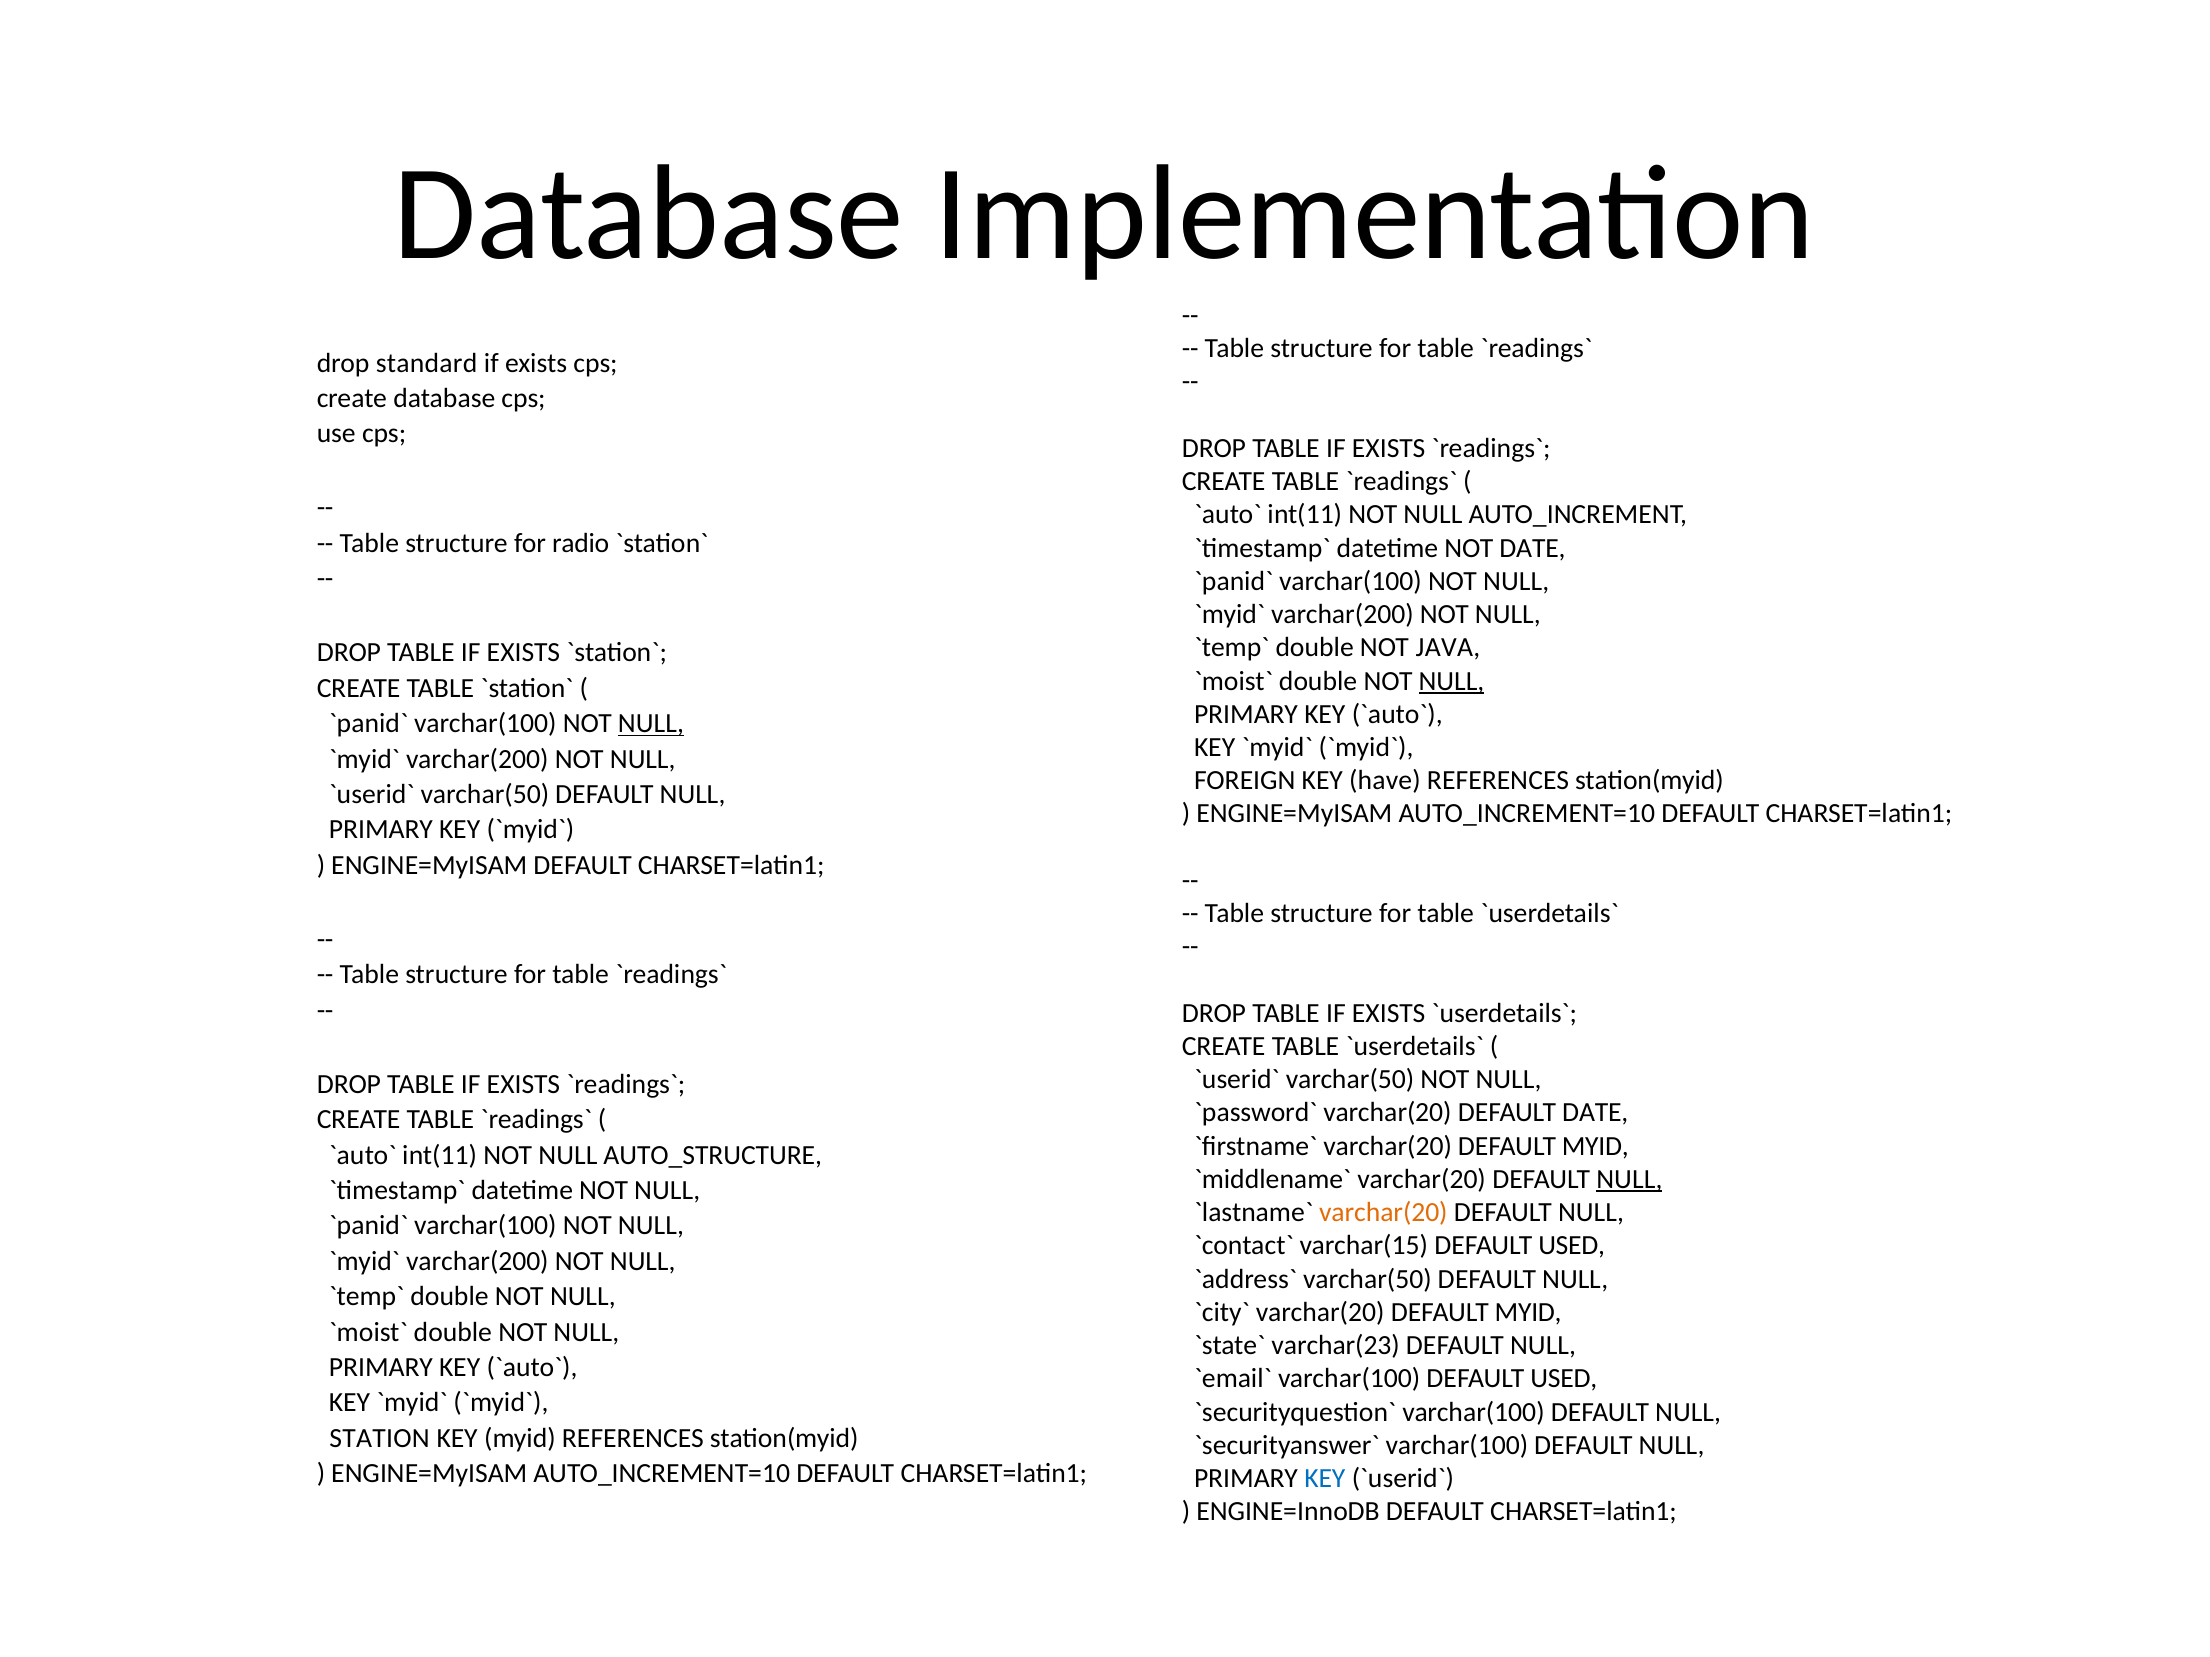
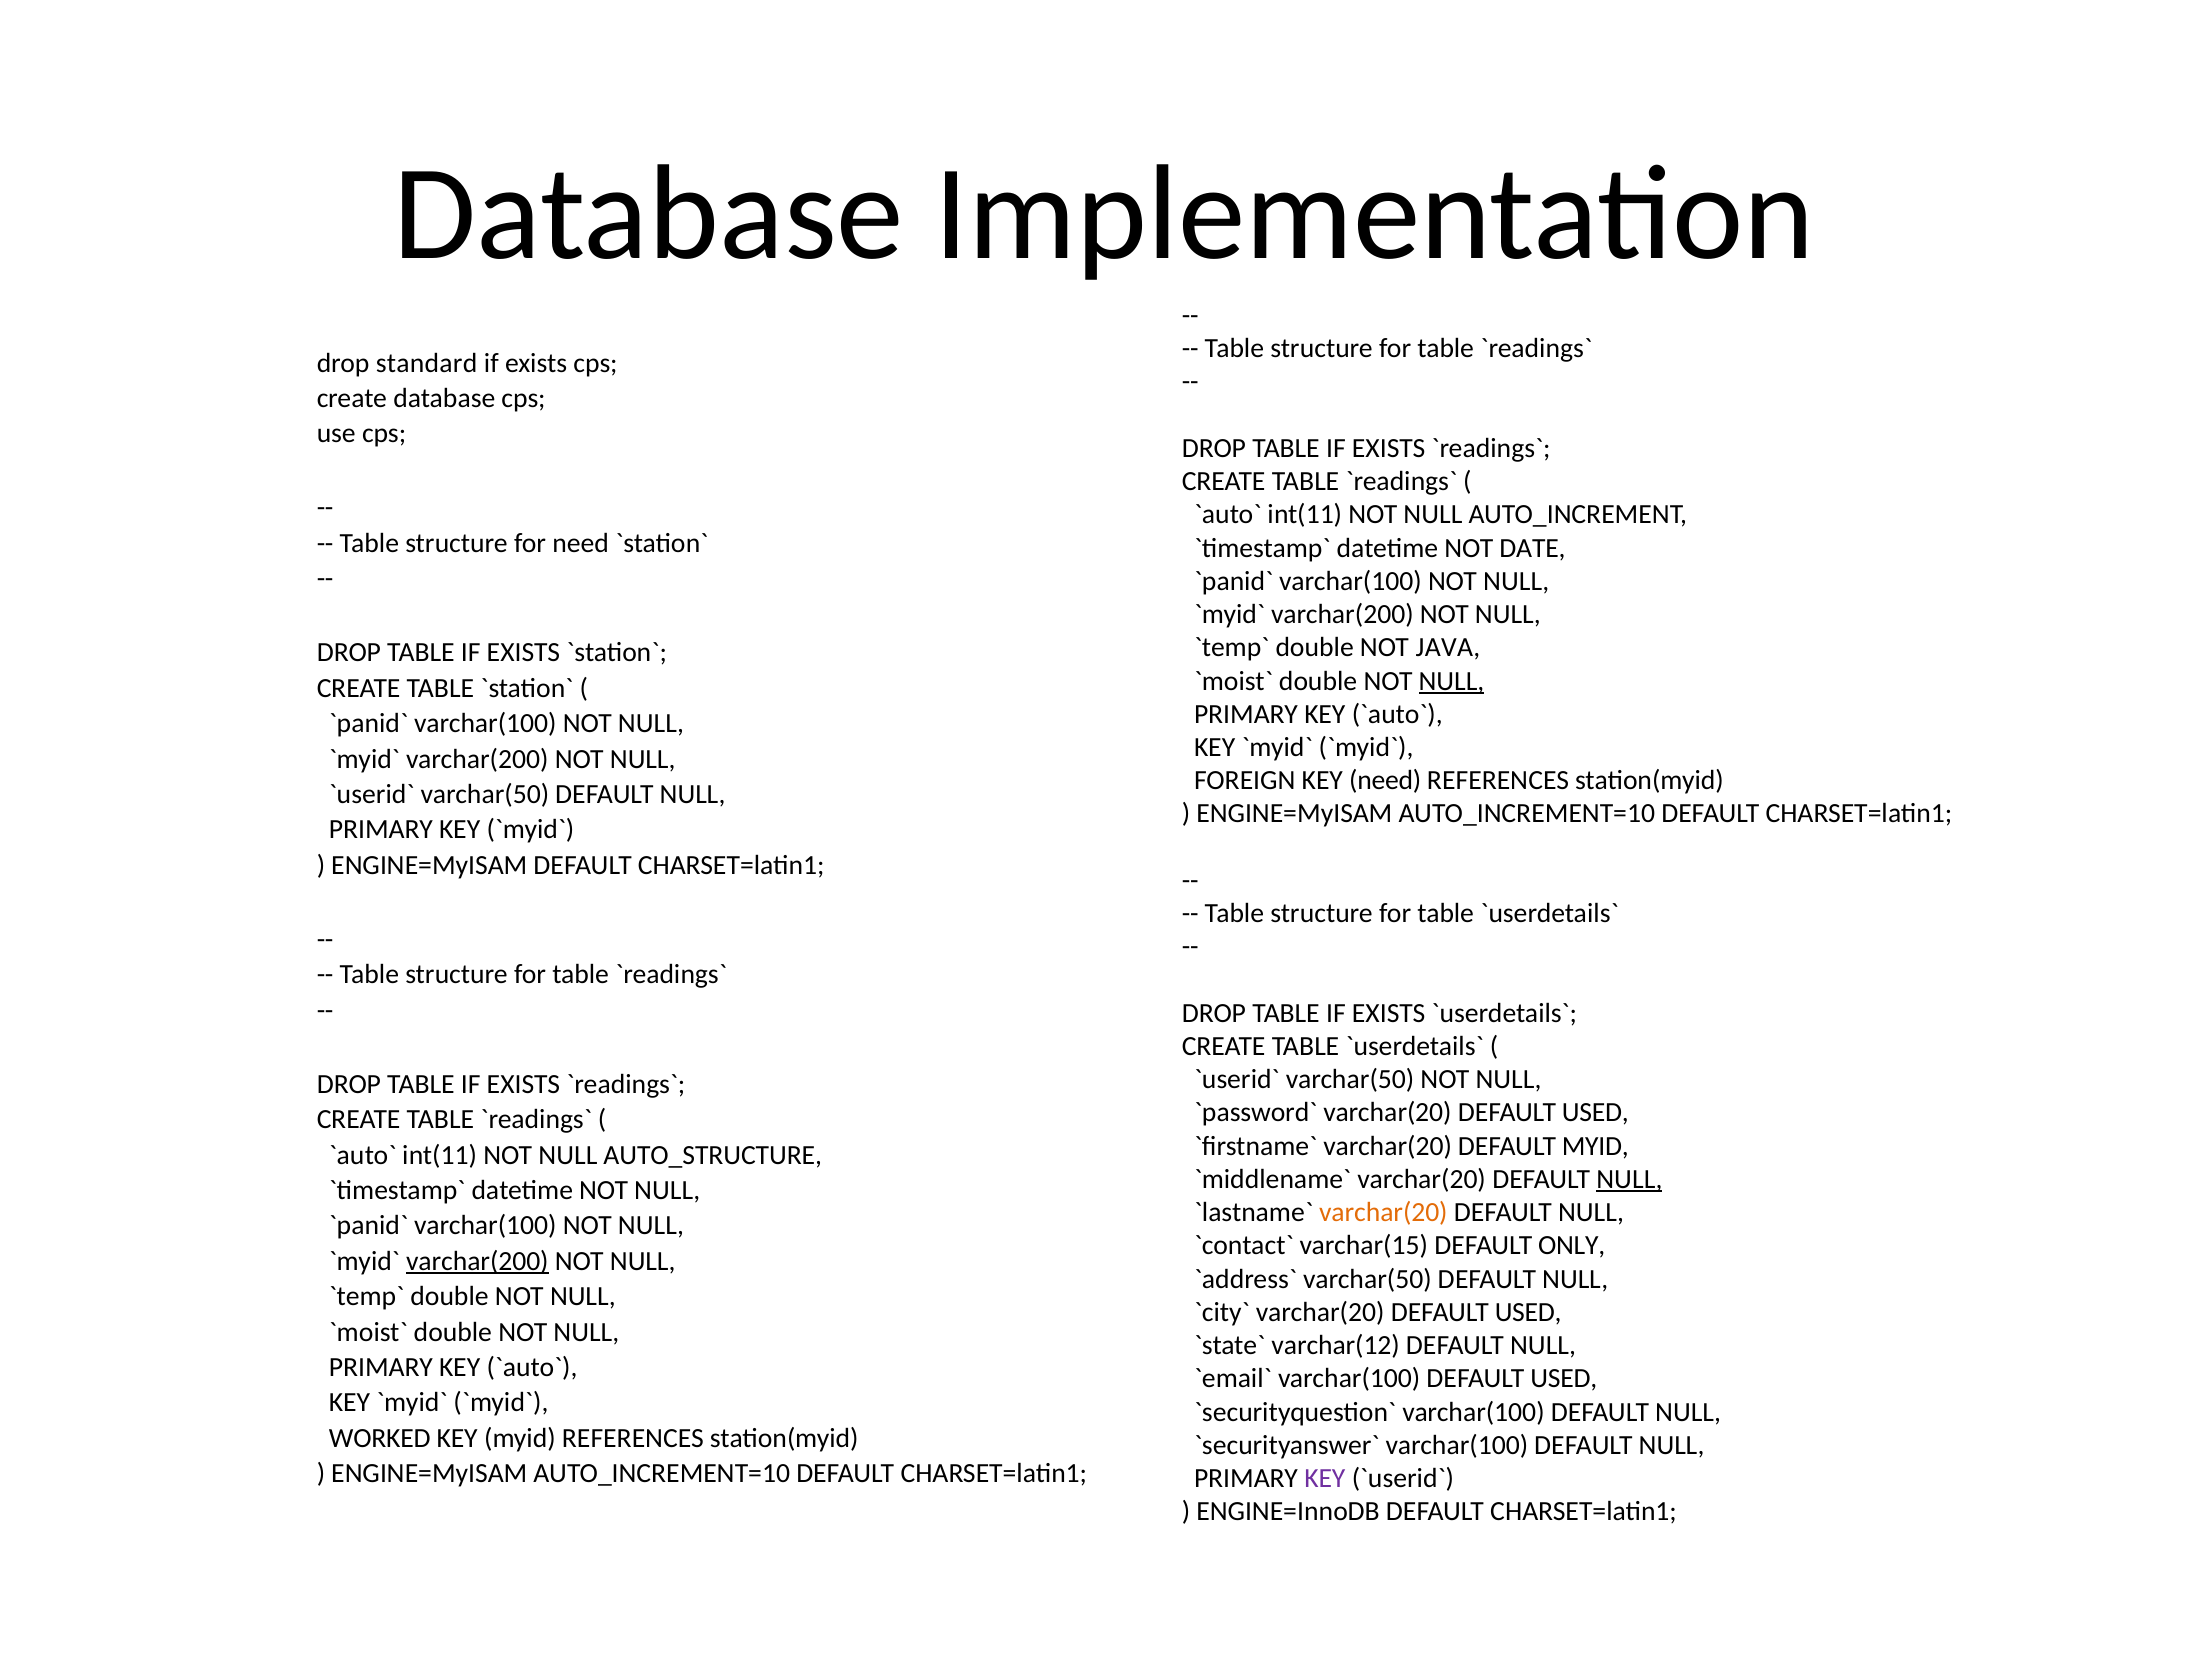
for radio: radio -> need
NULL at (651, 724) underline: present -> none
KEY have: have -> need
DATE at (1595, 1113): DATE -> USED
varchar(15 DEFAULT USED: USED -> ONLY
varchar(200 at (477, 1262) underline: none -> present
MYID at (1528, 1313): MYID -> USED
varchar(23: varchar(23 -> varchar(12
STATION: STATION -> WORKED
KEY at (1325, 1479) colour: blue -> purple
